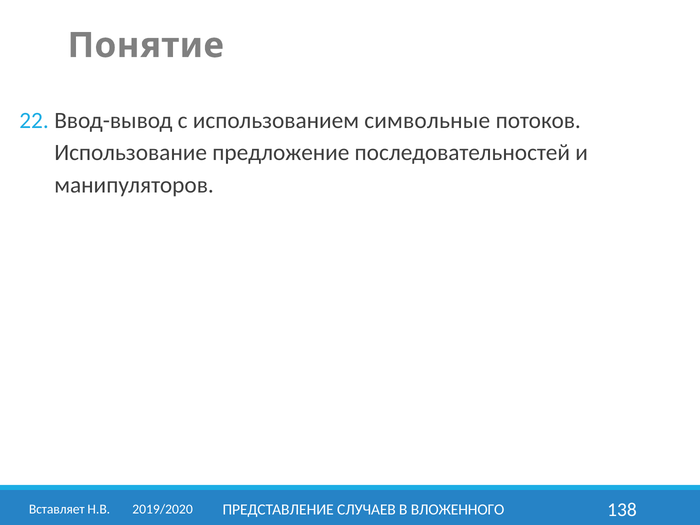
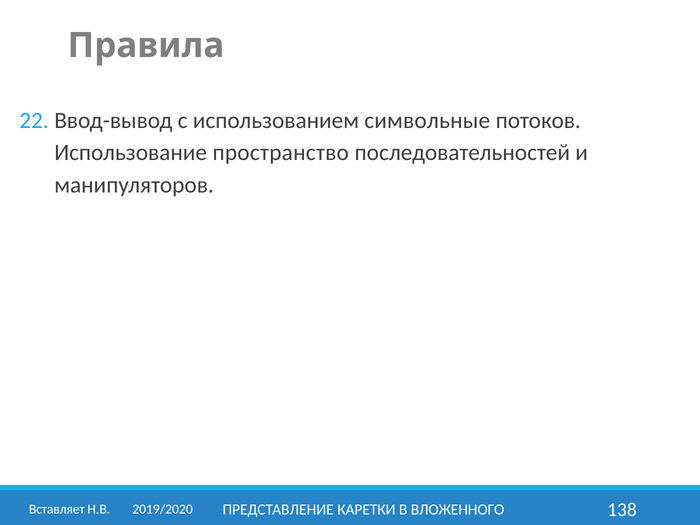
Понятие: Понятие -> Правила
предложение: предложение -> пространство
СЛУЧАЕВ: СЛУЧАЕВ -> КАРЕТКИ
